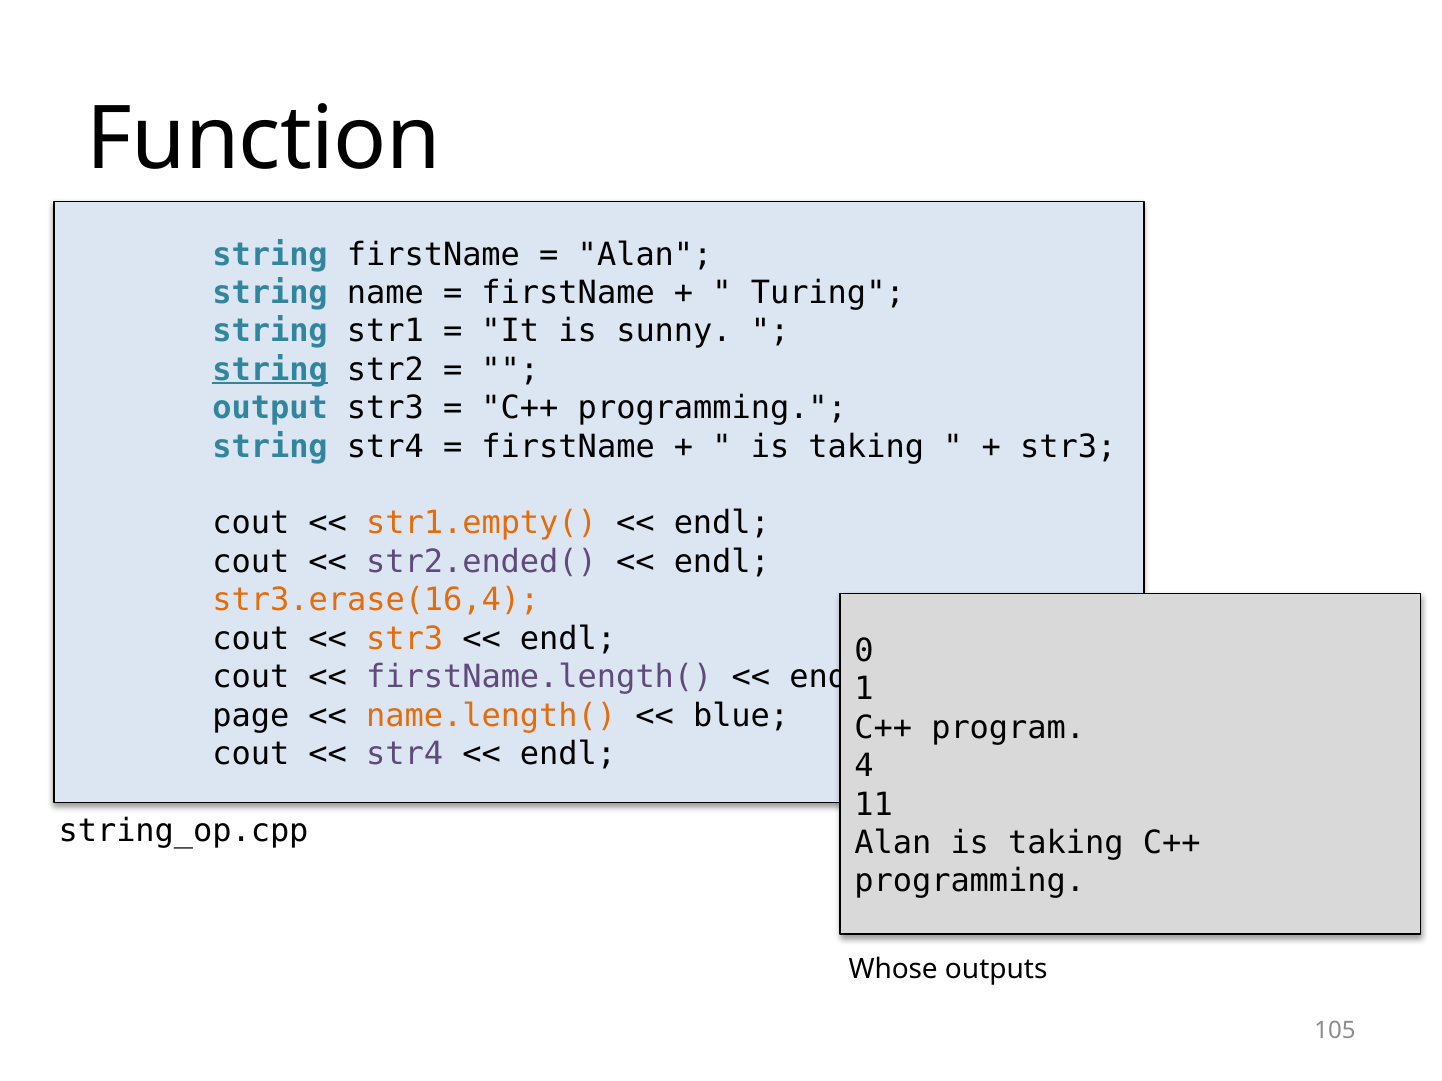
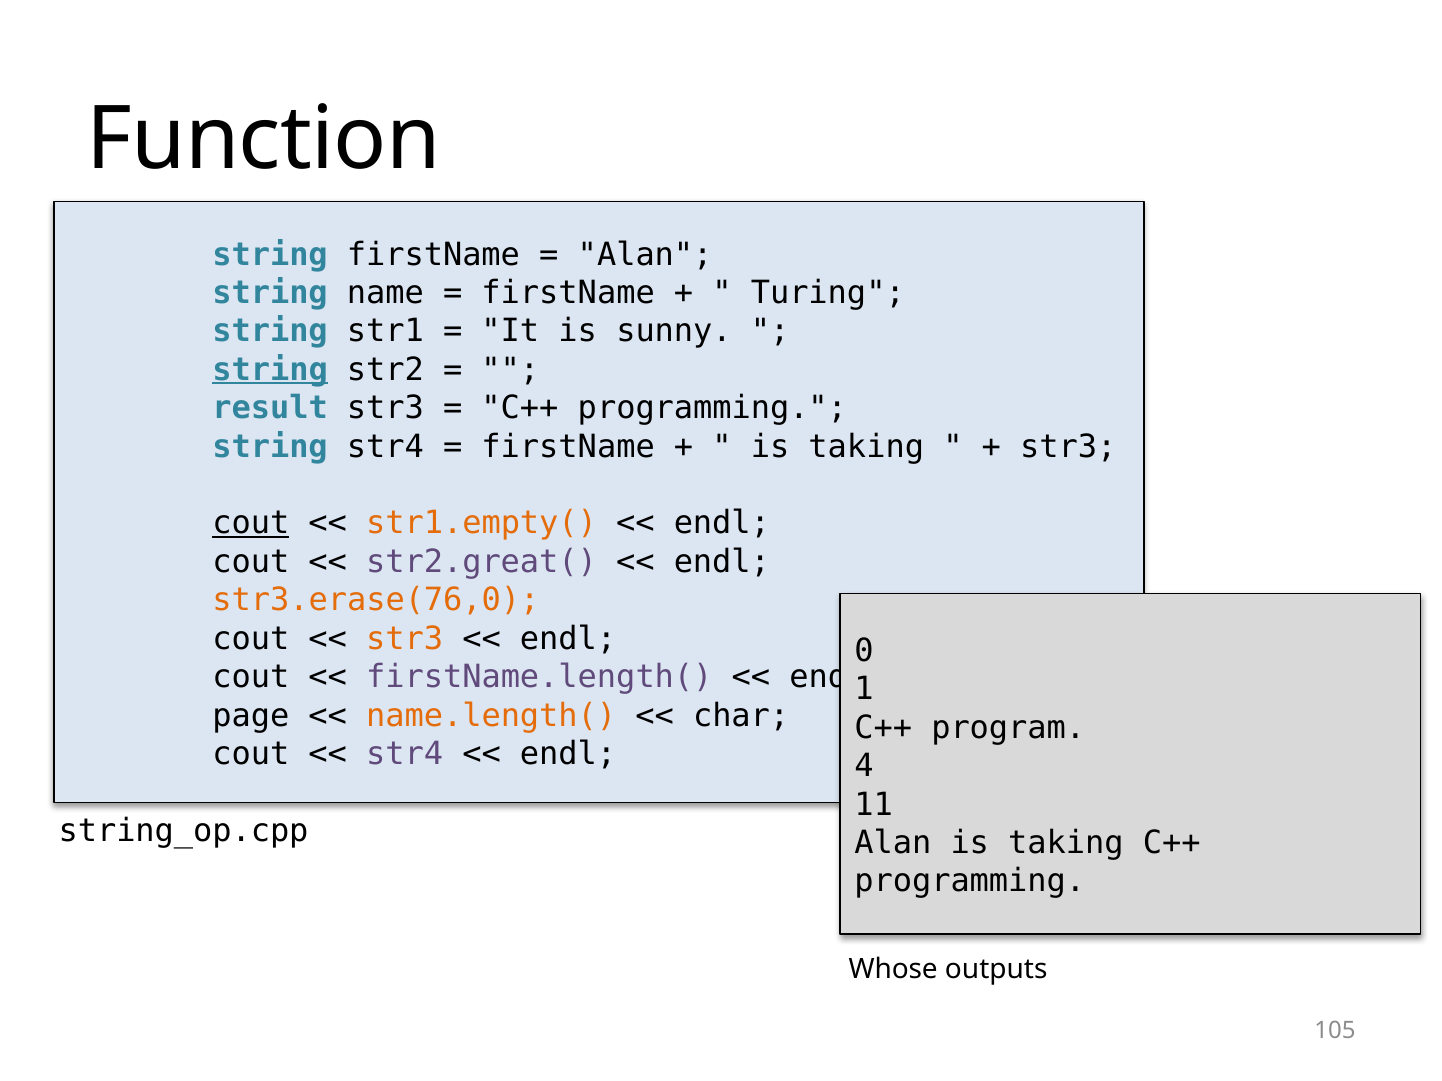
output: output -> result
cout at (251, 524) underline: none -> present
str2.ended(: str2.ended( -> str2.great(
str3.erase(16,4: str3.erase(16,4 -> str3.erase(76,0
blue: blue -> char
